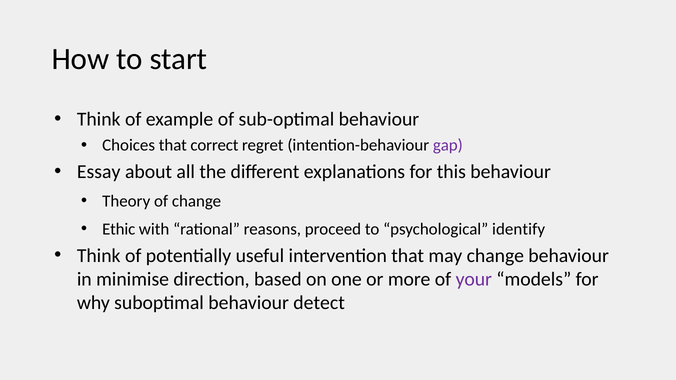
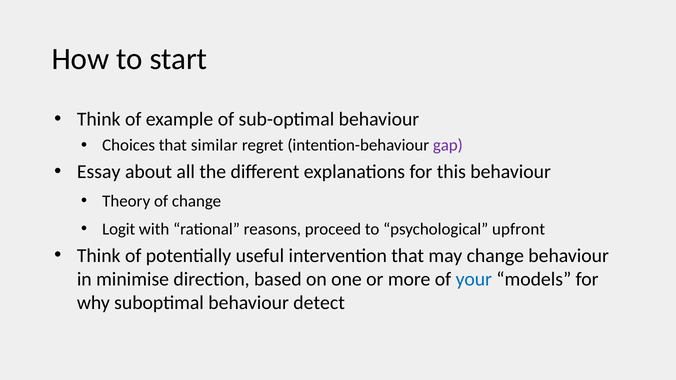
correct: correct -> similar
Ethic: Ethic -> Logit
identify: identify -> upfront
your colour: purple -> blue
